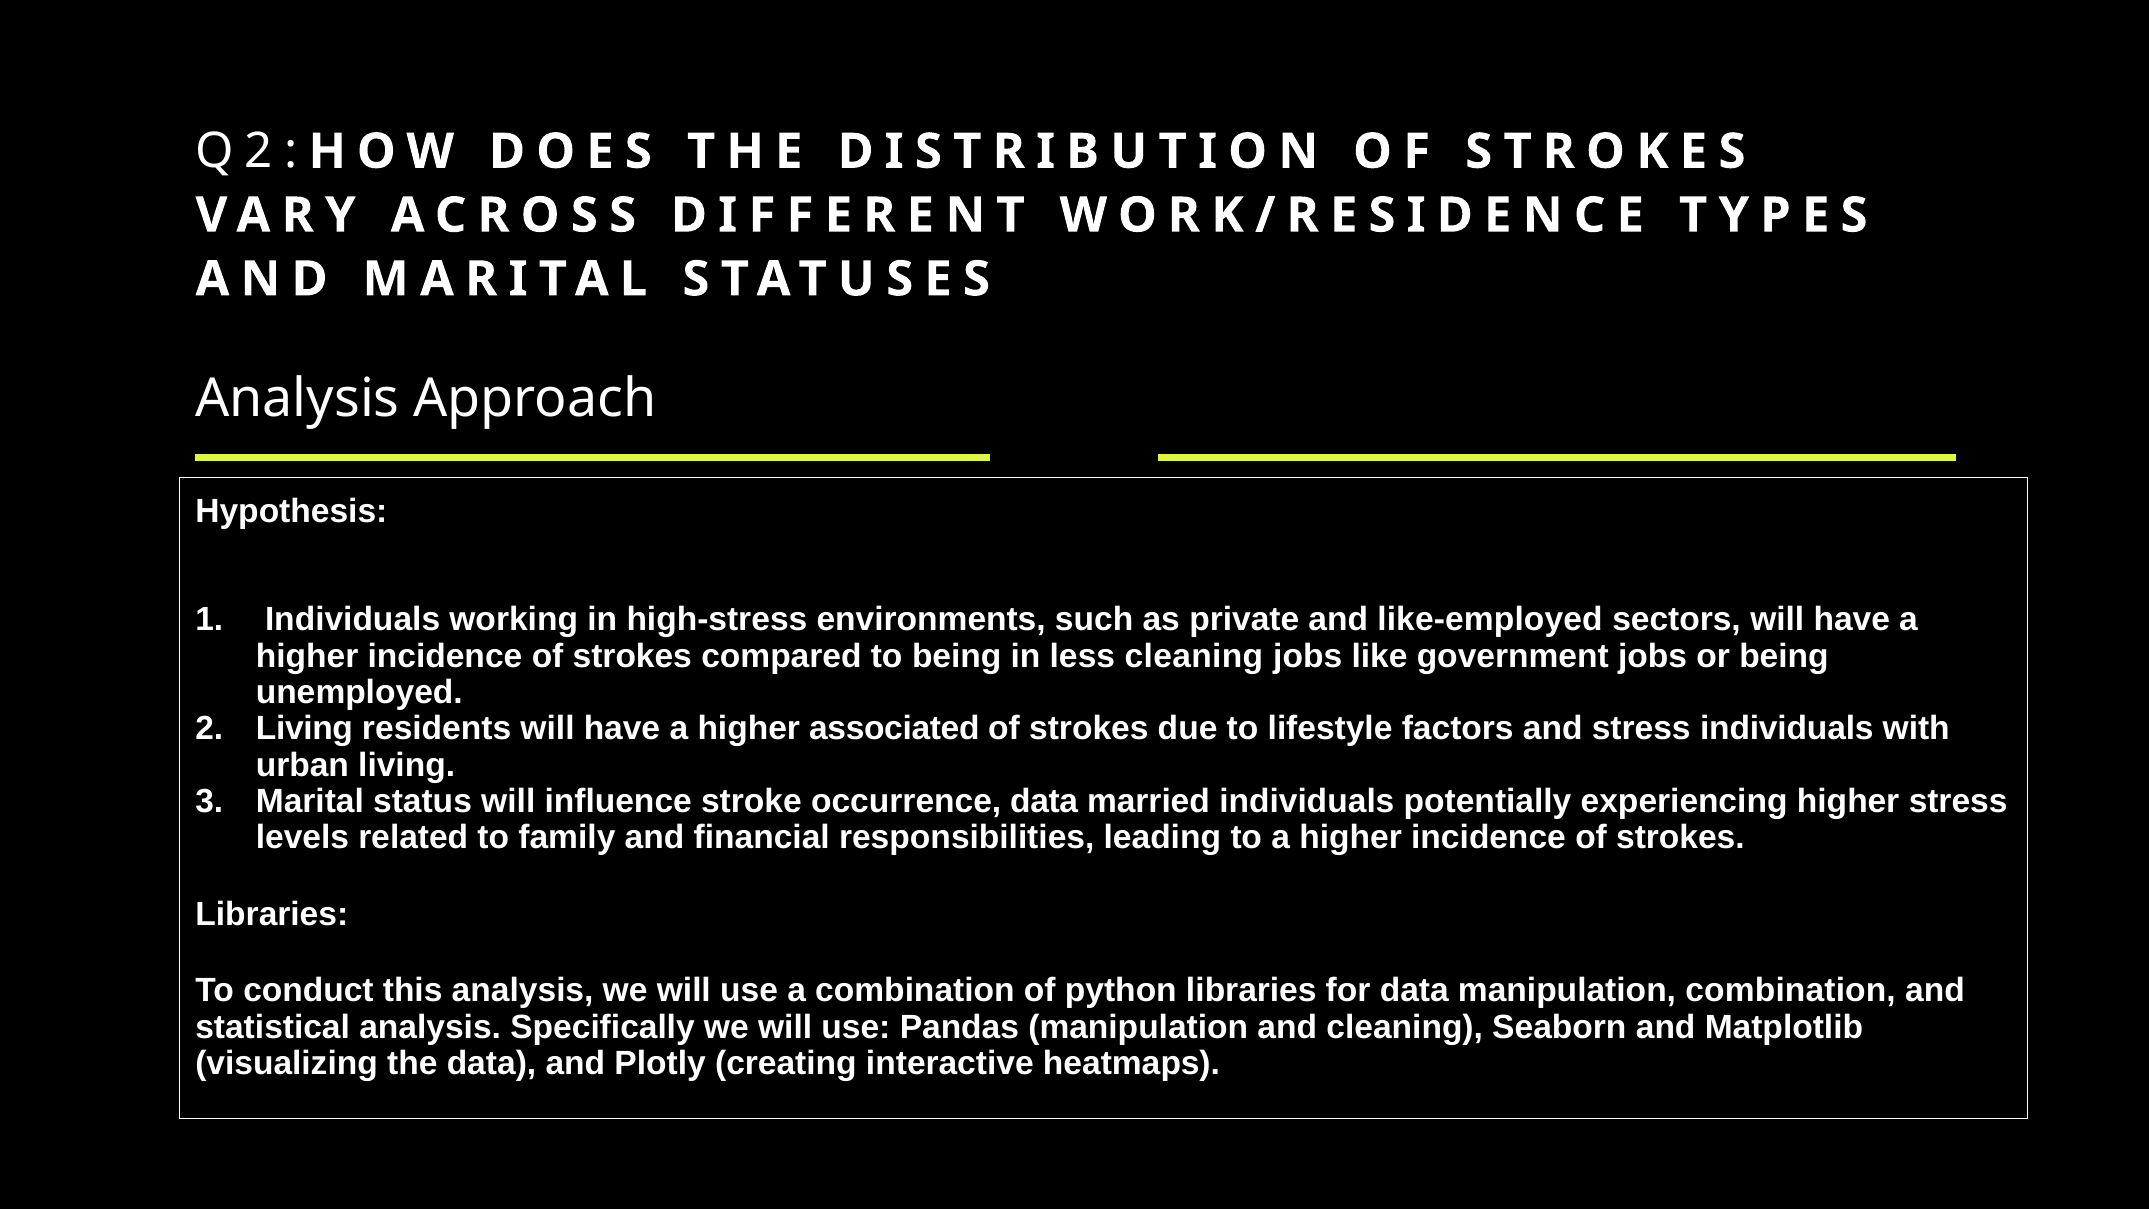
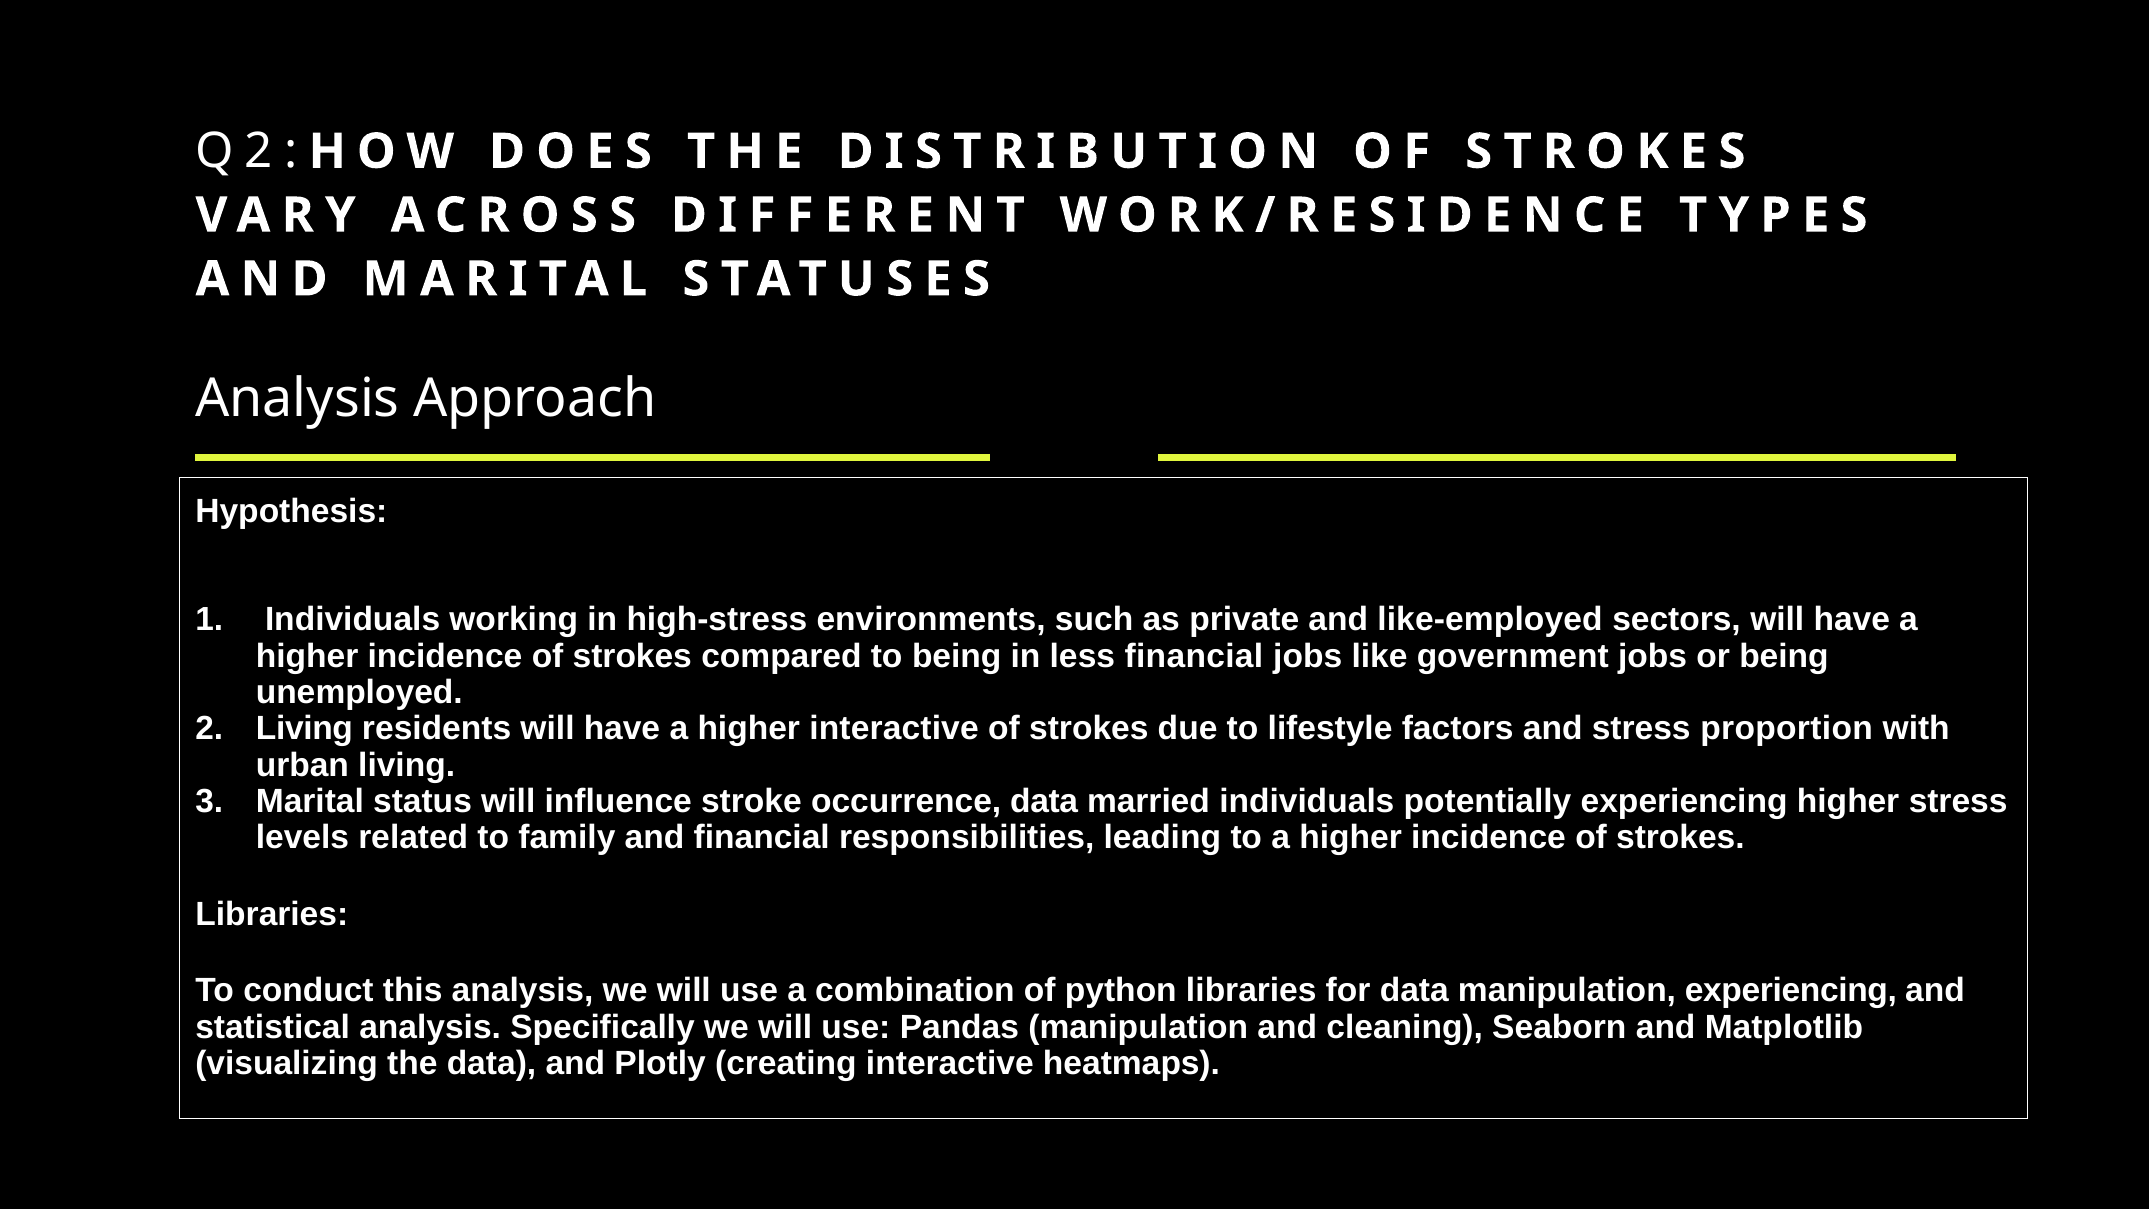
less cleaning: cleaning -> financial
higher associated: associated -> interactive
stress individuals: individuals -> proportion
manipulation combination: combination -> experiencing
